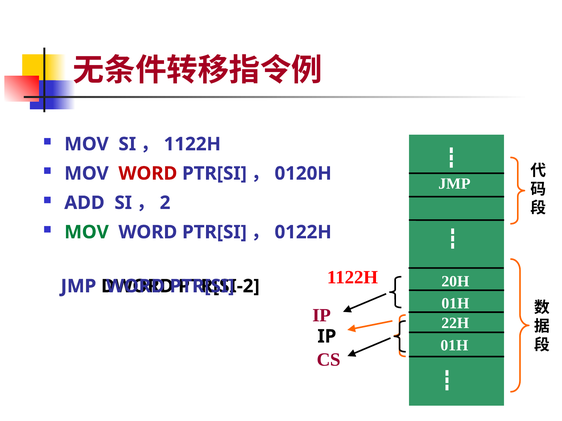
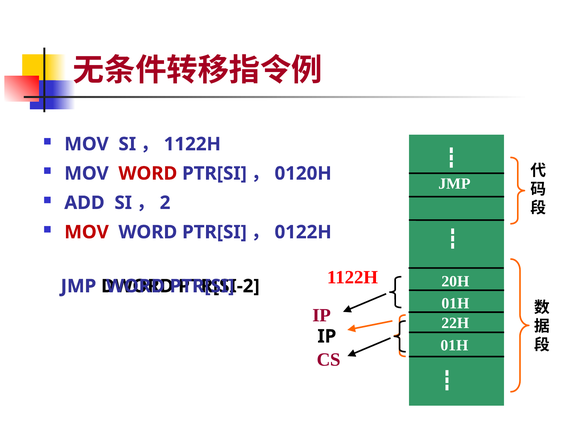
MOV at (87, 232) colour: green -> red
